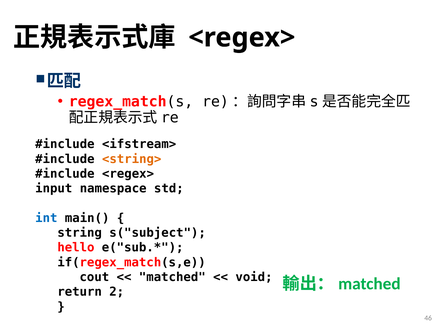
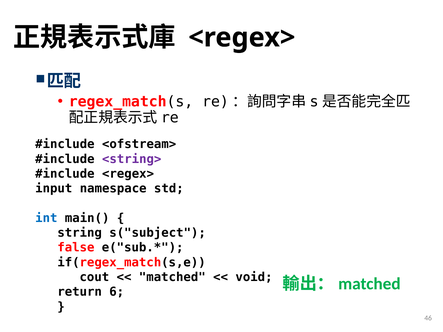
<ifstream>: <ifstream> -> <ofstream>
<string> colour: orange -> purple
hello: hello -> false
2: 2 -> 6
